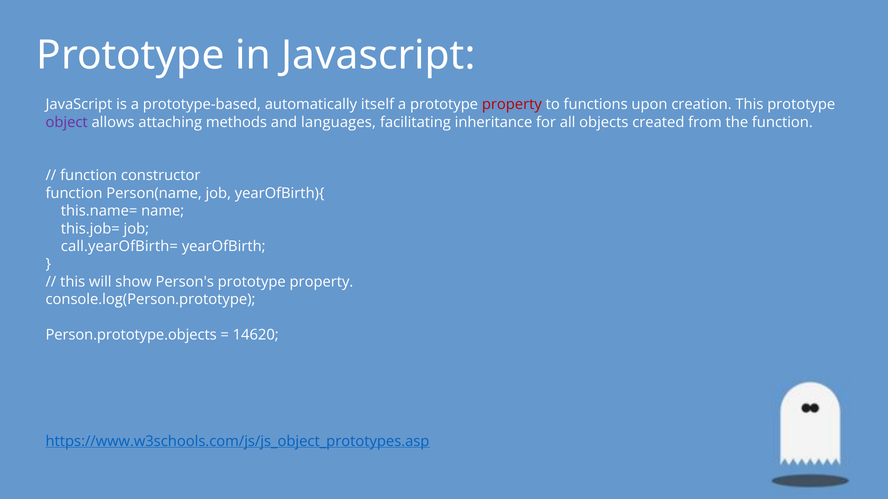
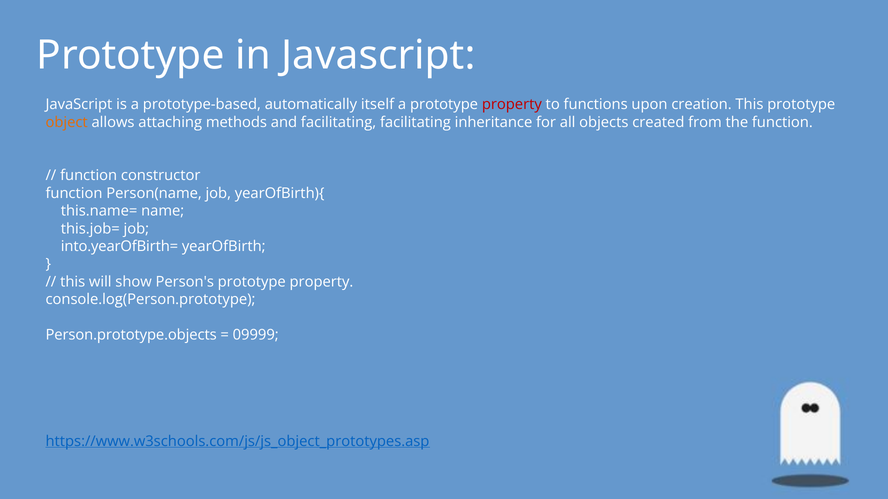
object colour: purple -> orange
and languages: languages -> facilitating
call.yearOfBirth=: call.yearOfBirth= -> into.yearOfBirth=
14620: 14620 -> 09999
